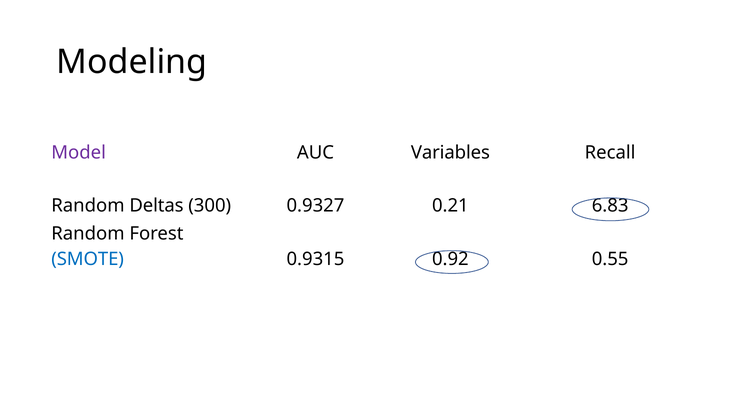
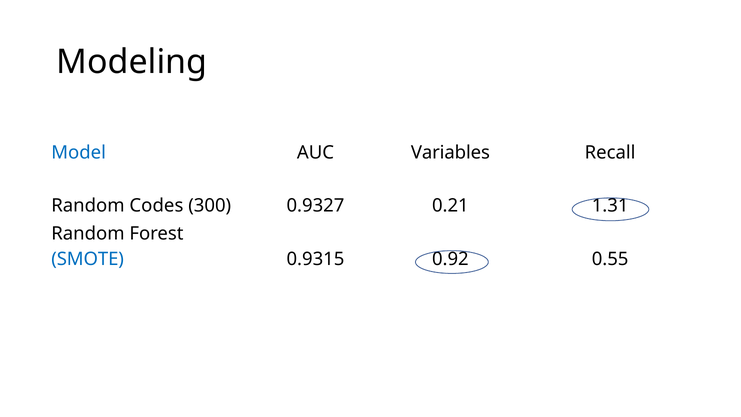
Model colour: purple -> blue
Deltas: Deltas -> Codes
6.83: 6.83 -> 1.31
